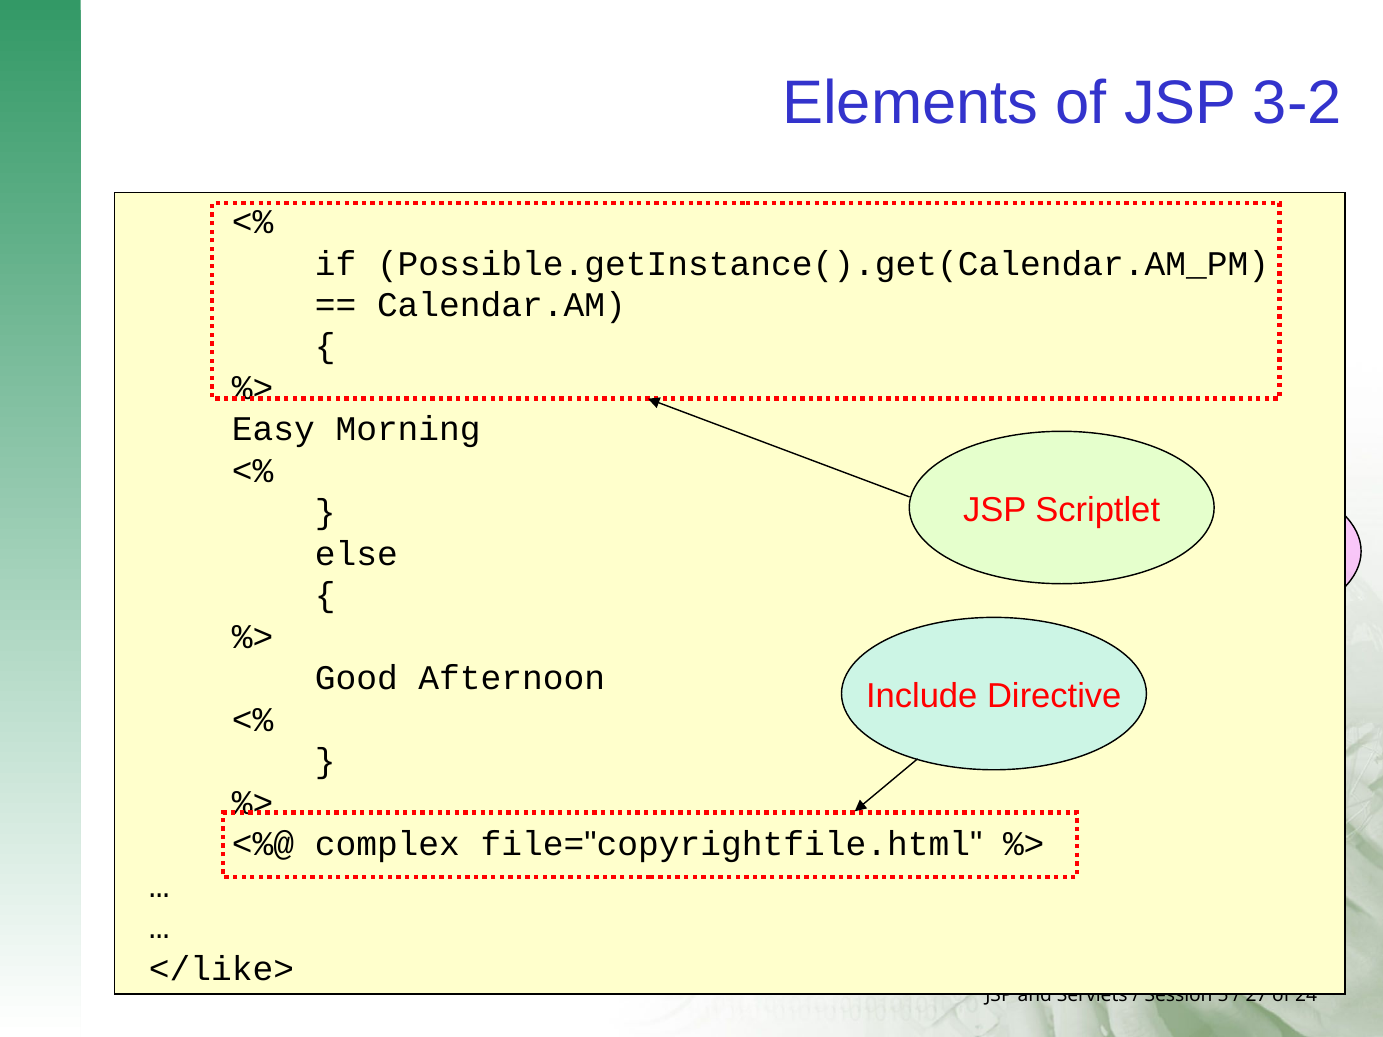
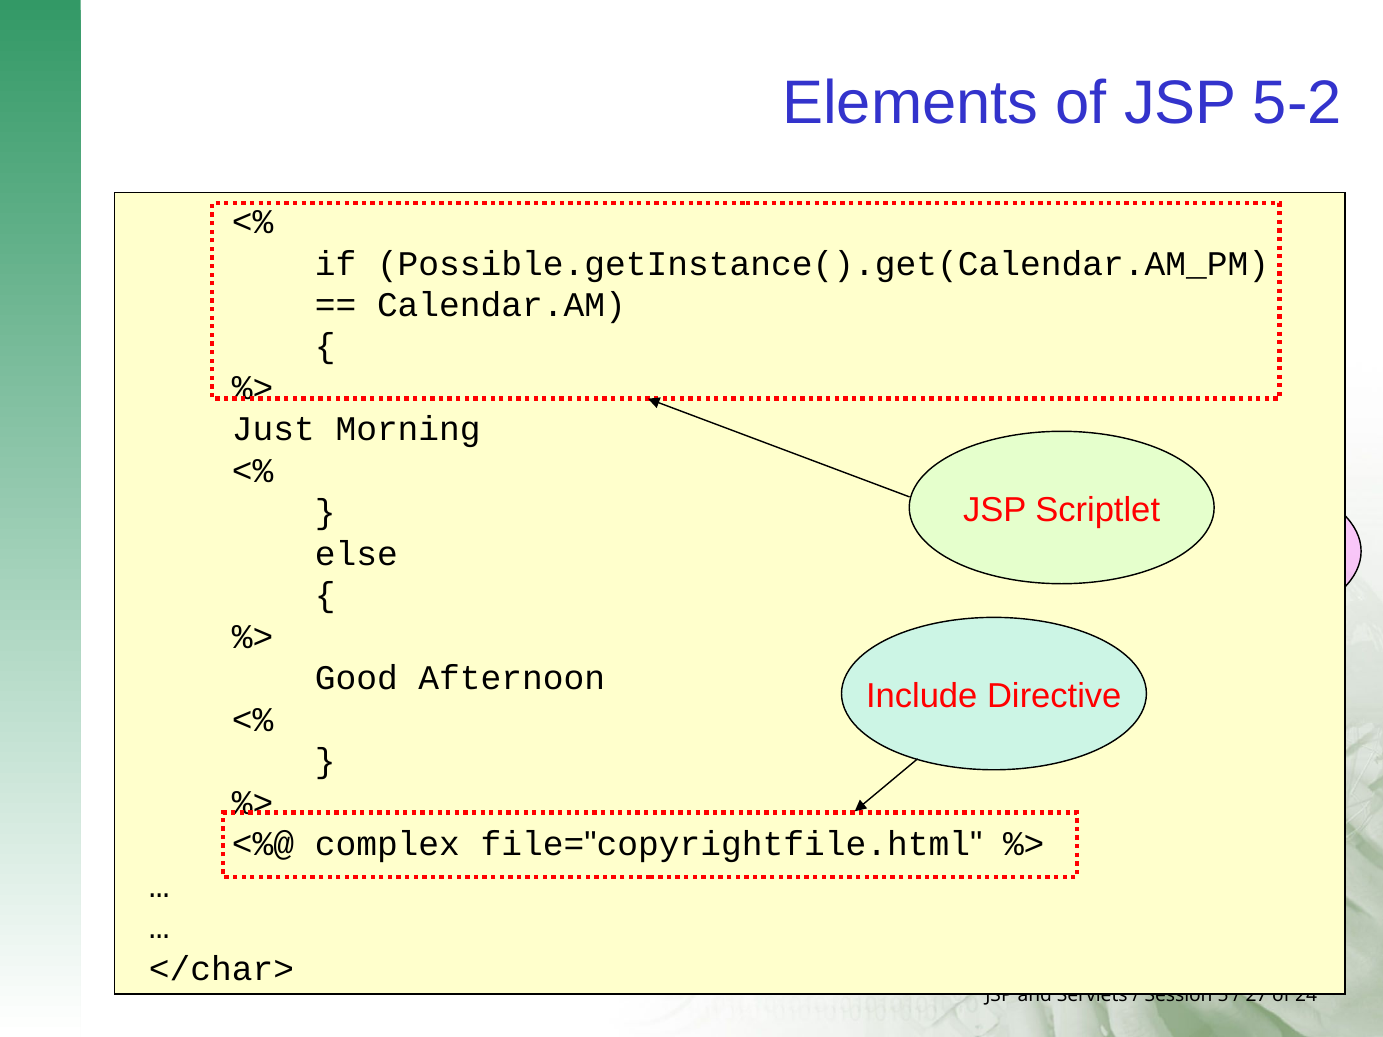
3-2: 3-2 -> 5-2
Easy: Easy -> Just
</like>: </like> -> </char>
